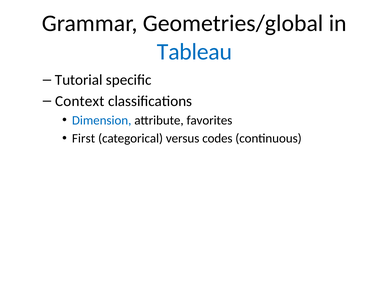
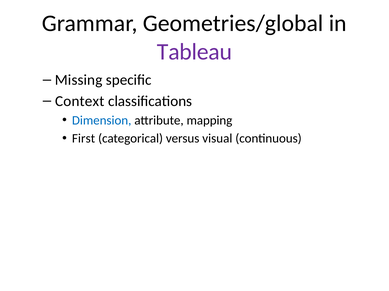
Tableau colour: blue -> purple
Tutorial: Tutorial -> Missing
favorites: favorites -> mapping
codes: codes -> visual
